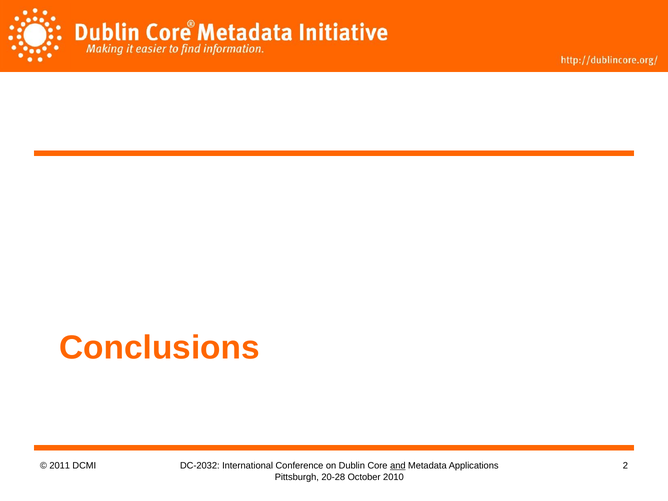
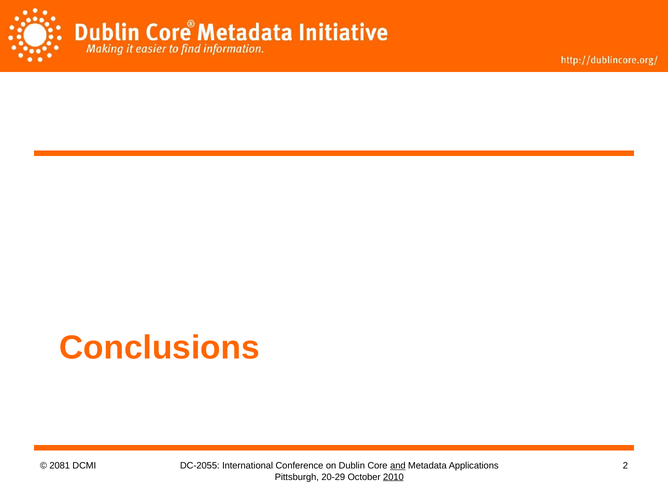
2011: 2011 -> 2081
DC-2032: DC-2032 -> DC-2055
20-28: 20-28 -> 20-29
2010 underline: none -> present
